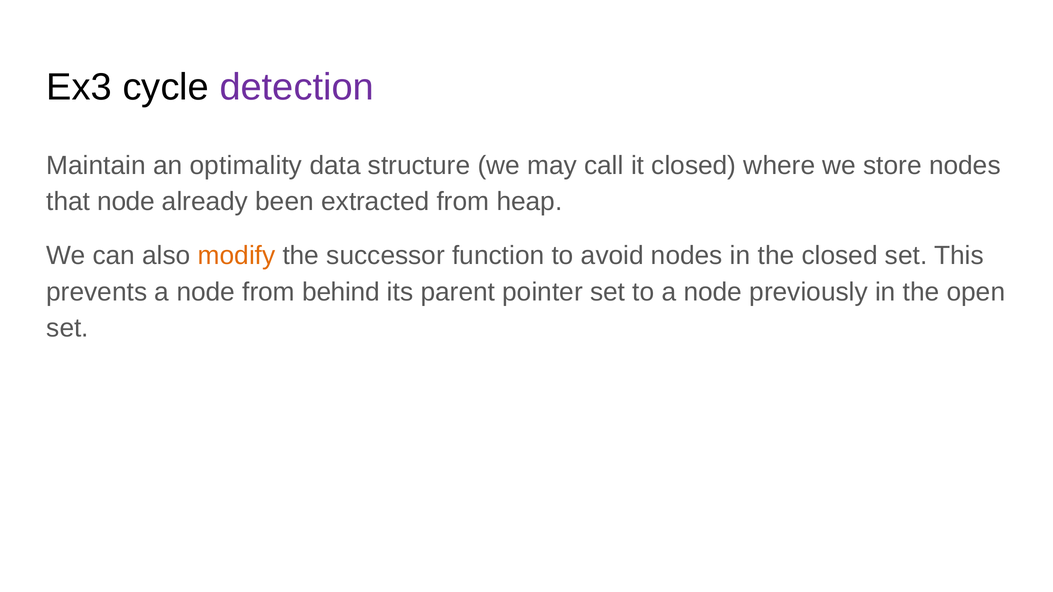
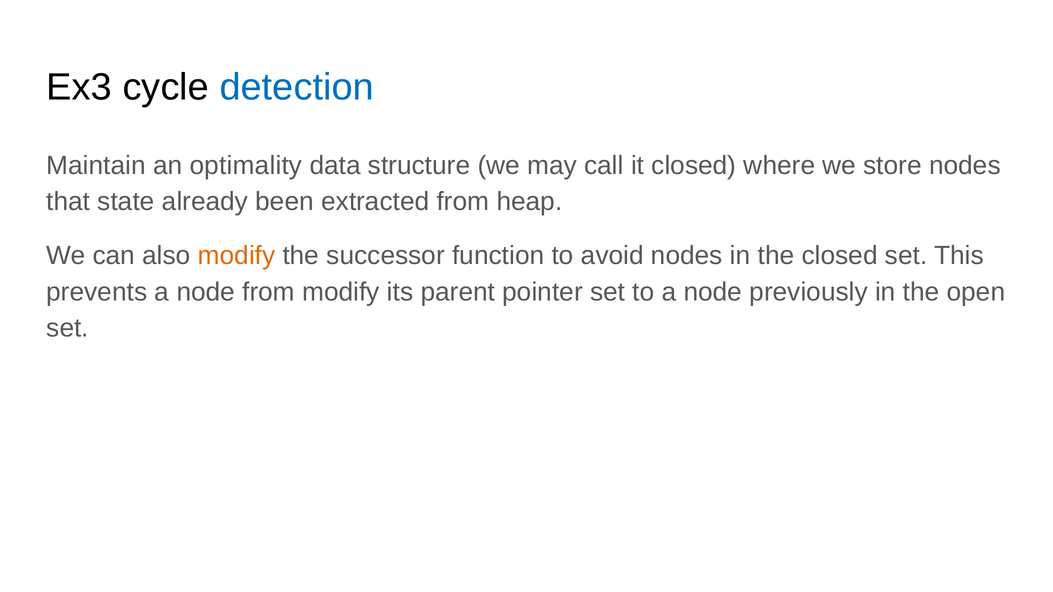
detection colour: purple -> blue
that node: node -> state
from behind: behind -> modify
